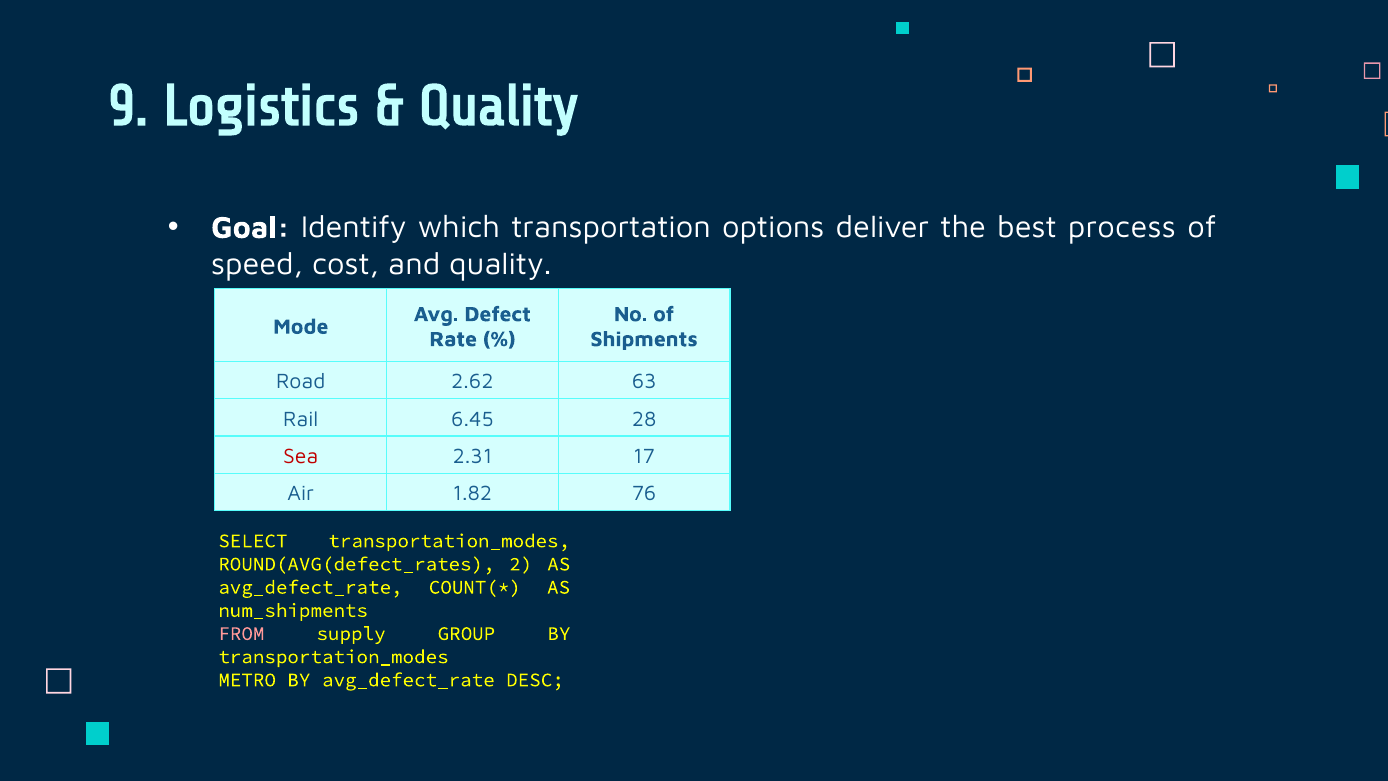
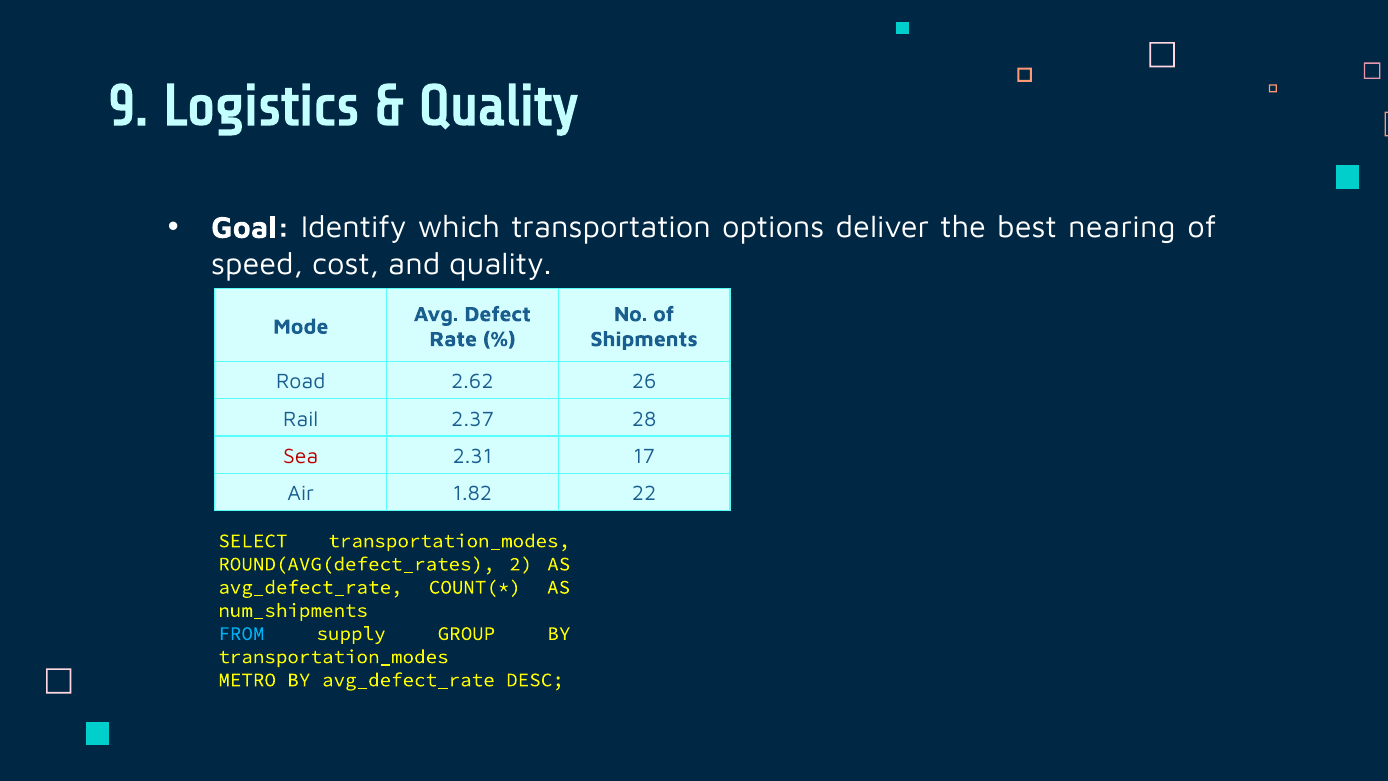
process: process -> nearing
63: 63 -> 26
6.45: 6.45 -> 2.37
76: 76 -> 22
FROM colour: pink -> light blue
